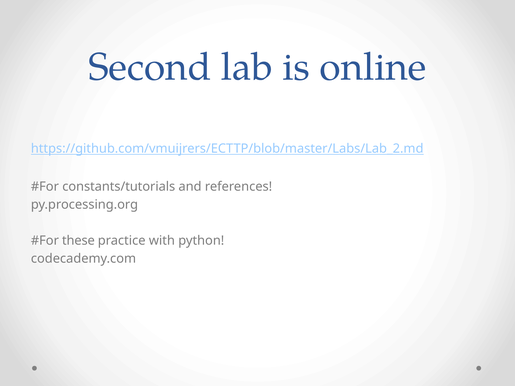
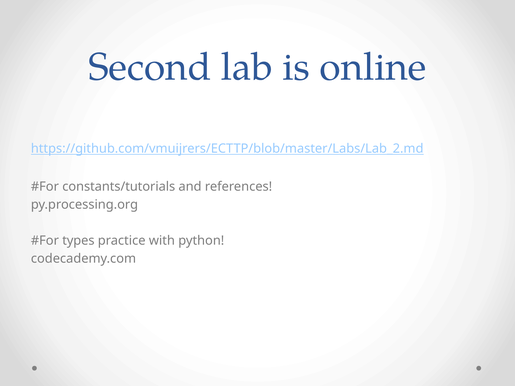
these: these -> types
